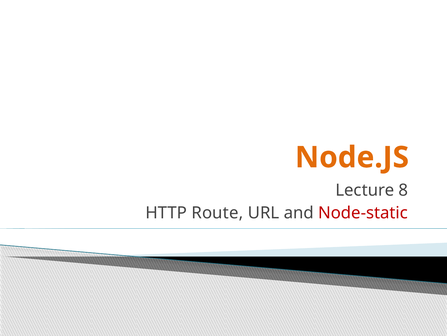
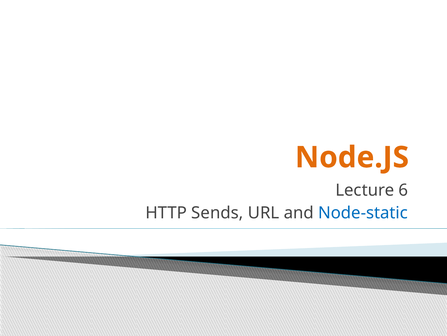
8: 8 -> 6
Route: Route -> Sends
Node-static colour: red -> blue
